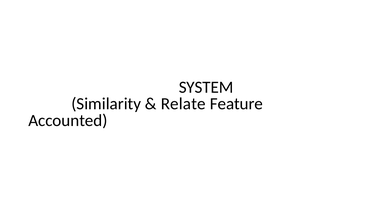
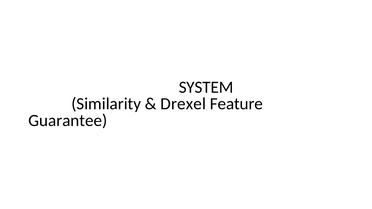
Relate: Relate -> Drexel
Accounted: Accounted -> Guarantee
